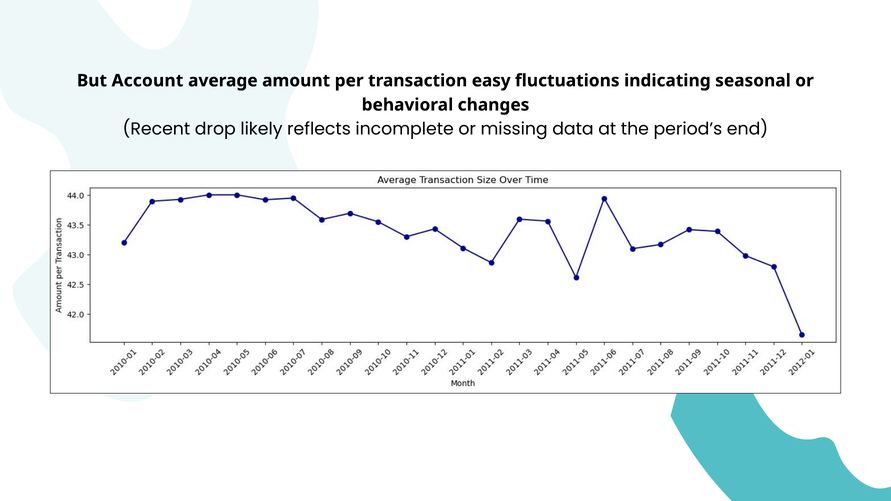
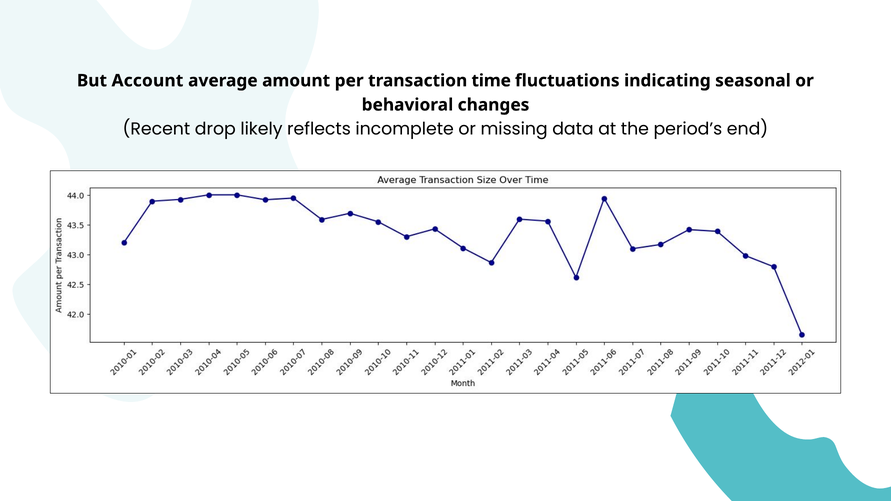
easy: easy -> time
